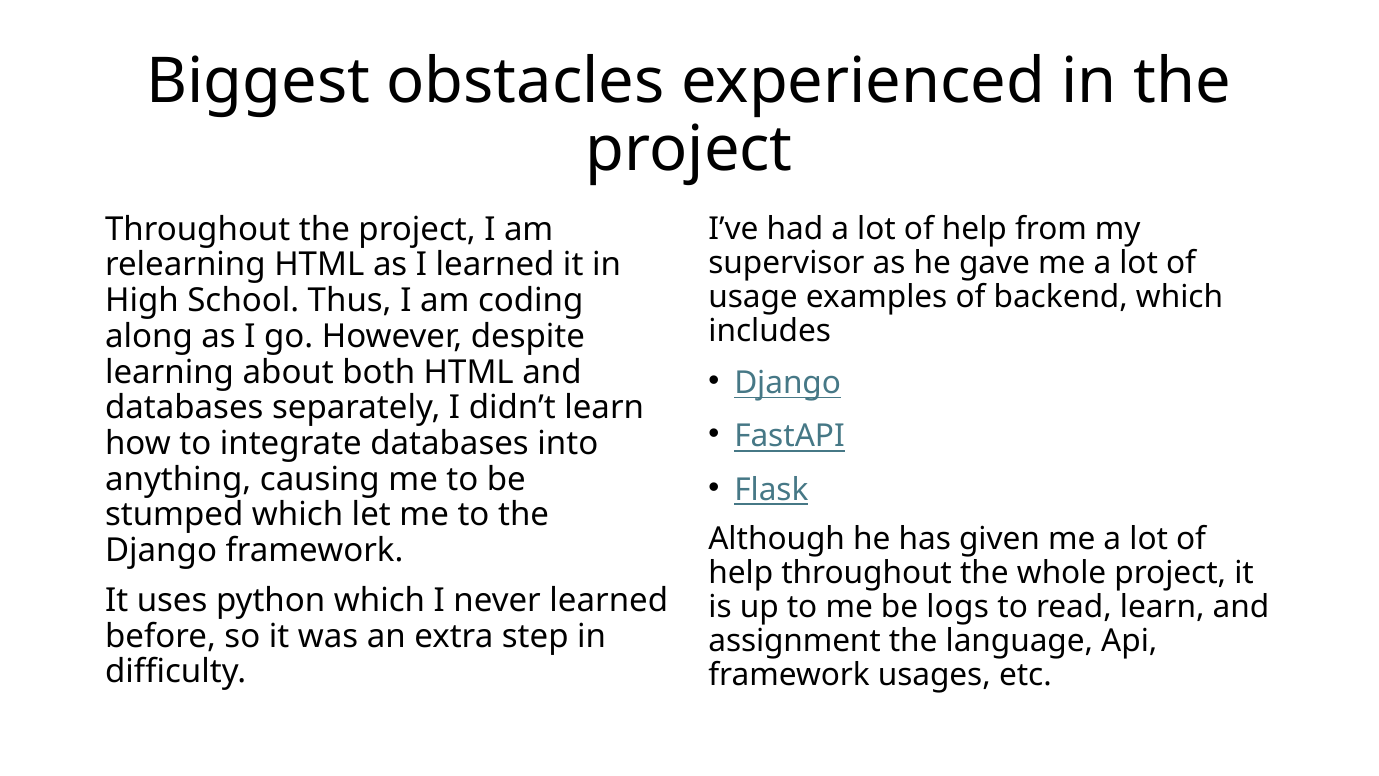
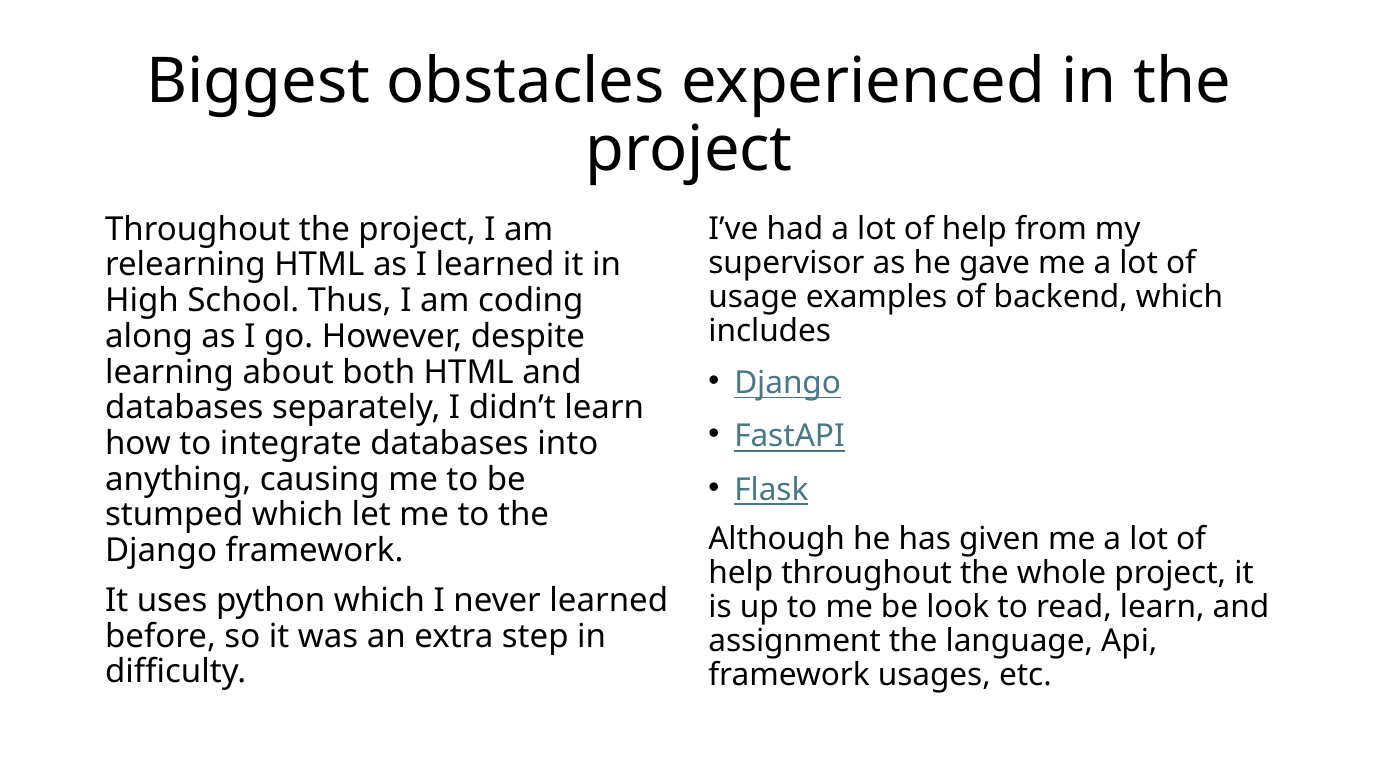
logs: logs -> look
